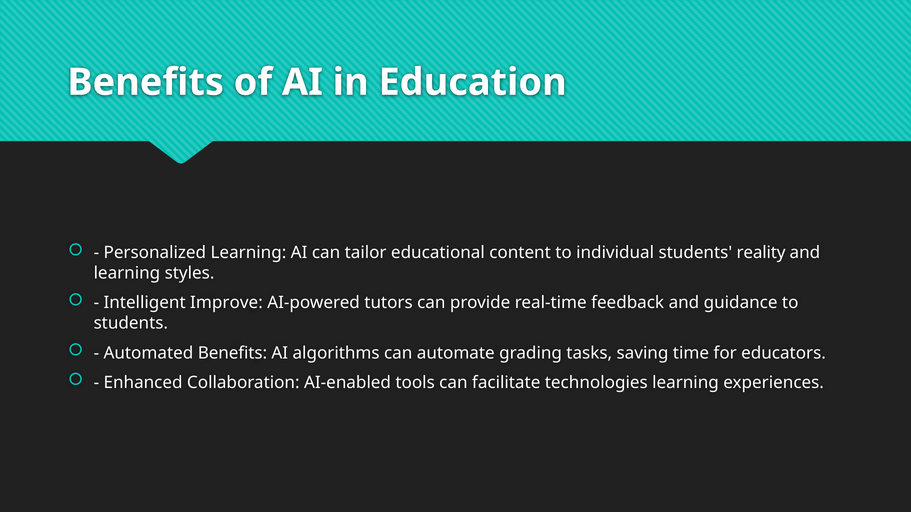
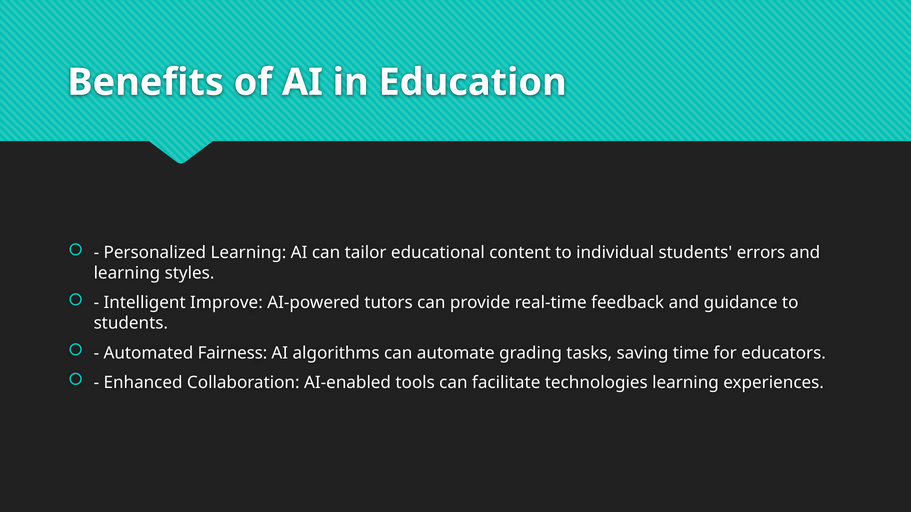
reality: reality -> errors
Automated Benefits: Benefits -> Fairness
